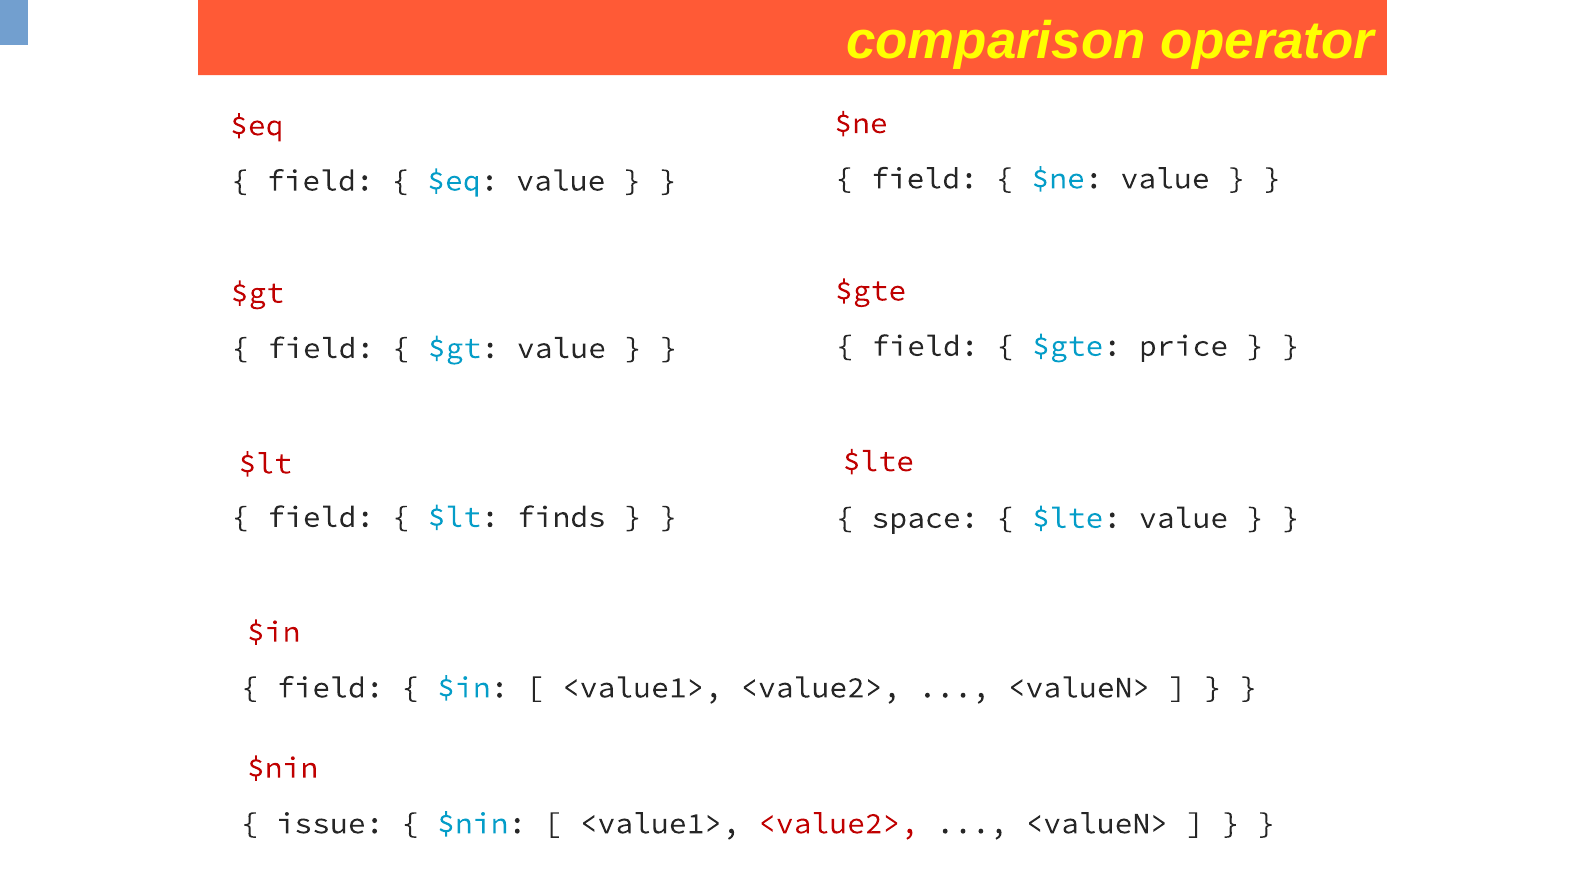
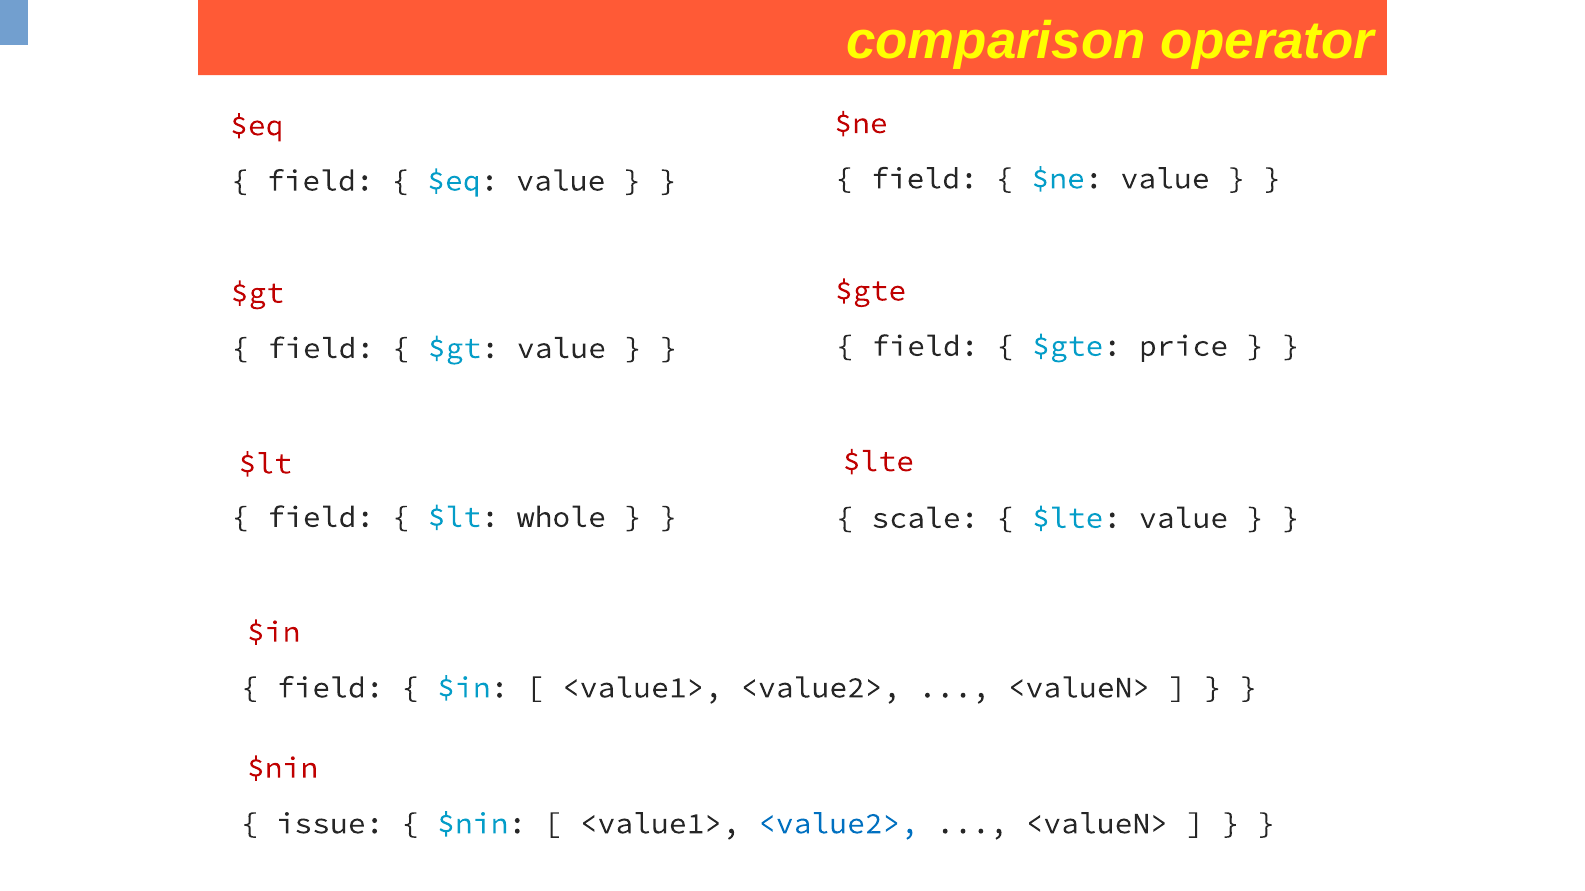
finds: finds -> whole
space: space -> scale
<value2> at (838, 824) colour: red -> blue
